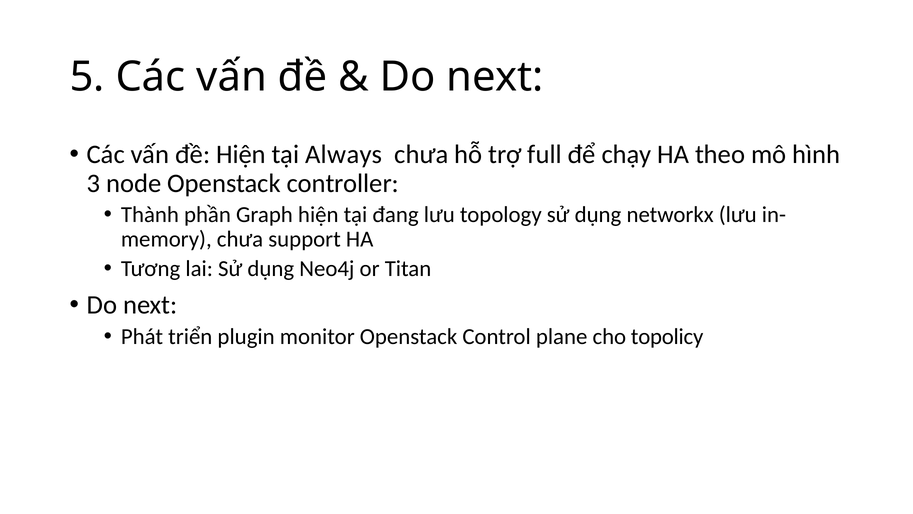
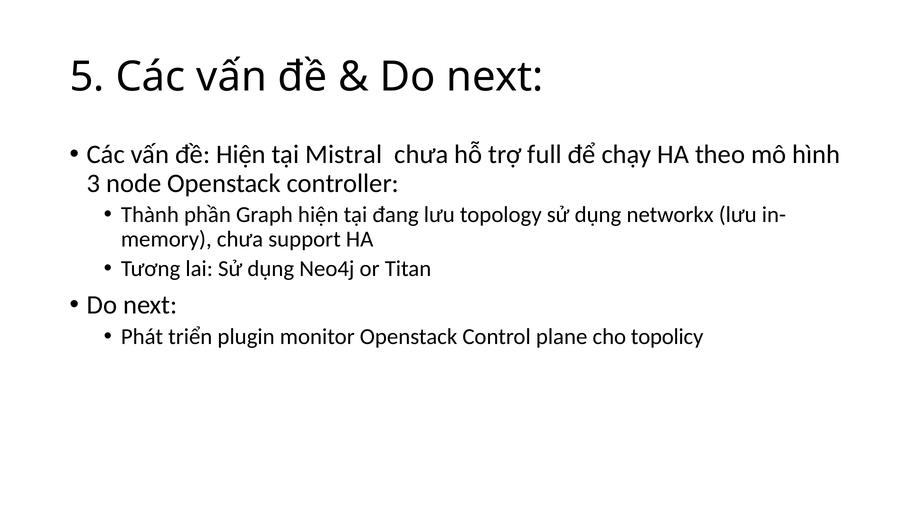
Always: Always -> Mistral
